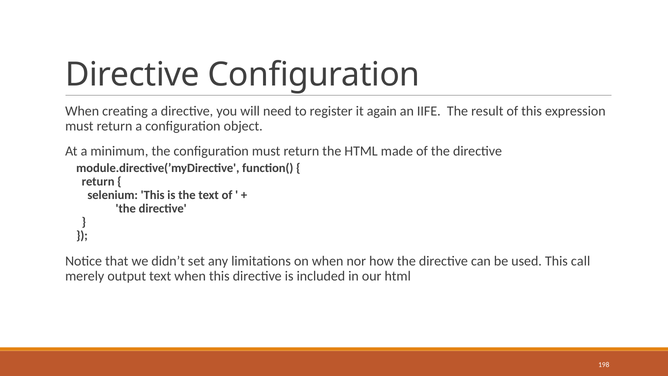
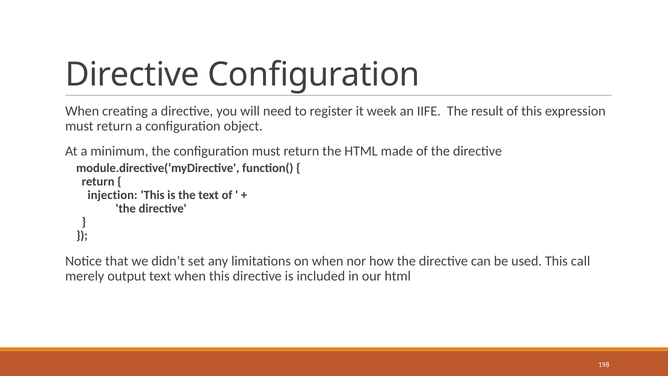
again: again -> week
selenium: selenium -> injection
